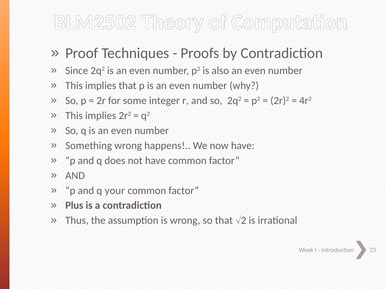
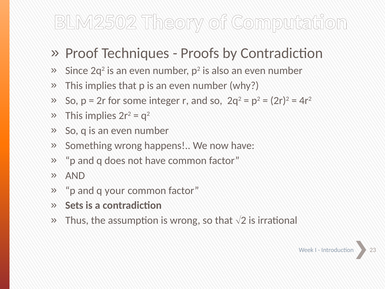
Plus: Plus -> Sets
